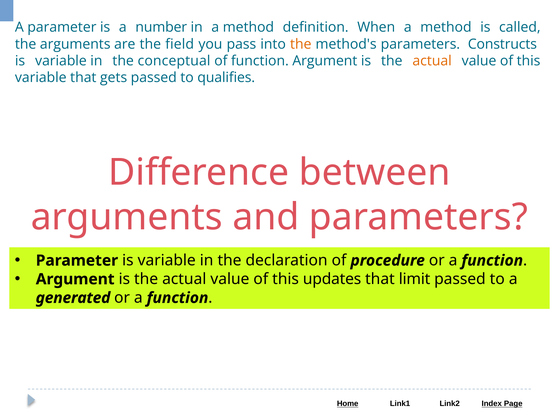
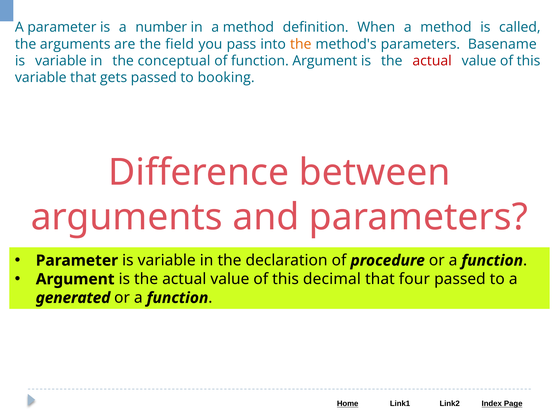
Constructs: Constructs -> Basename
actual at (432, 61) colour: orange -> red
qualifies: qualifies -> booking
updates: updates -> decimal
limit: limit -> four
